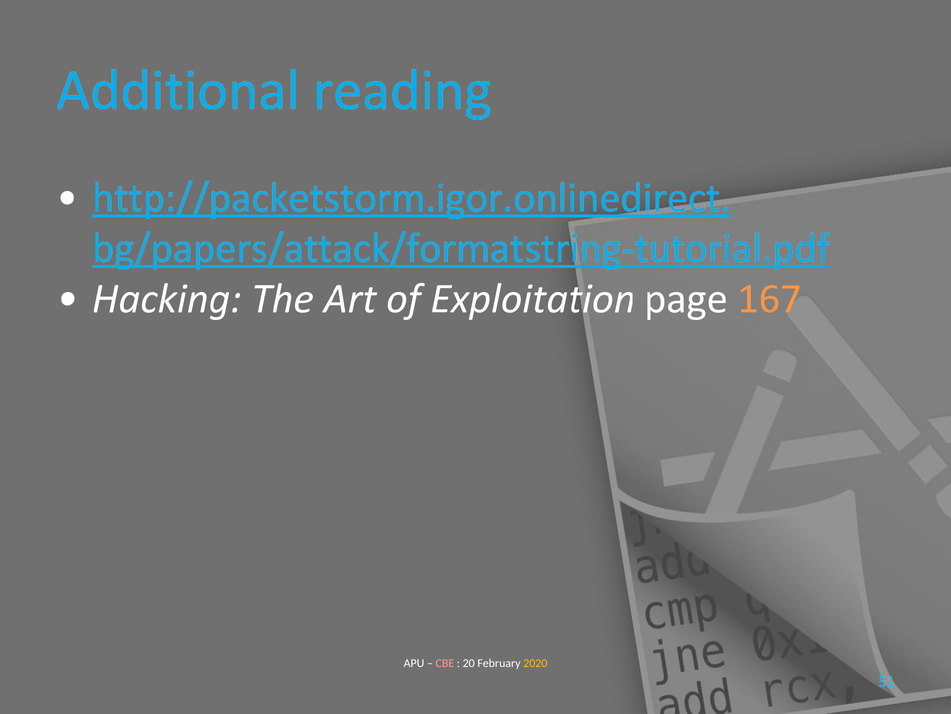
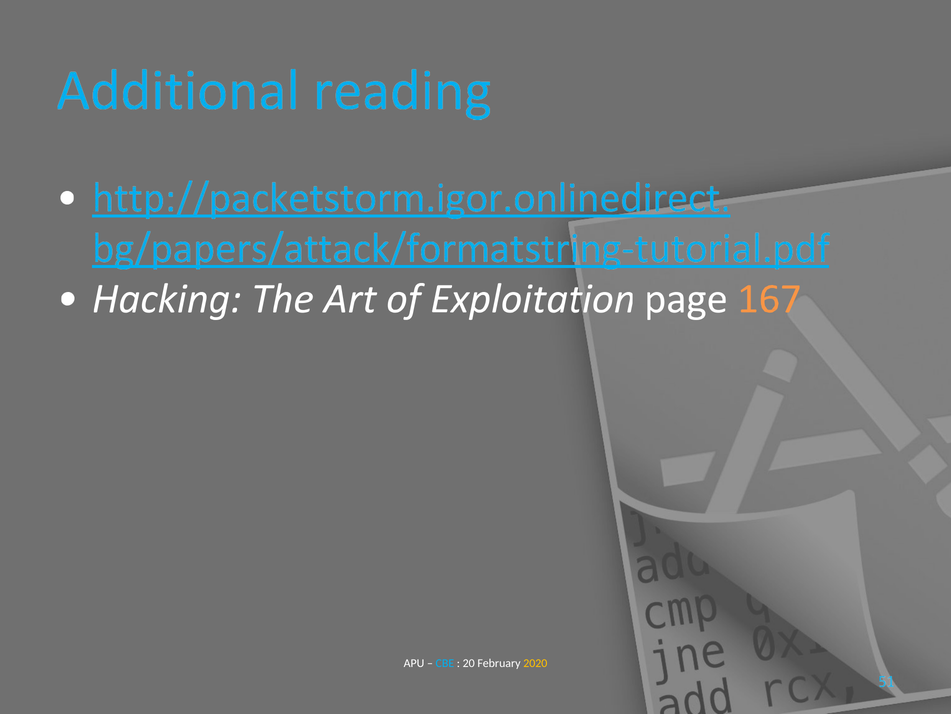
CBE colour: pink -> light blue
